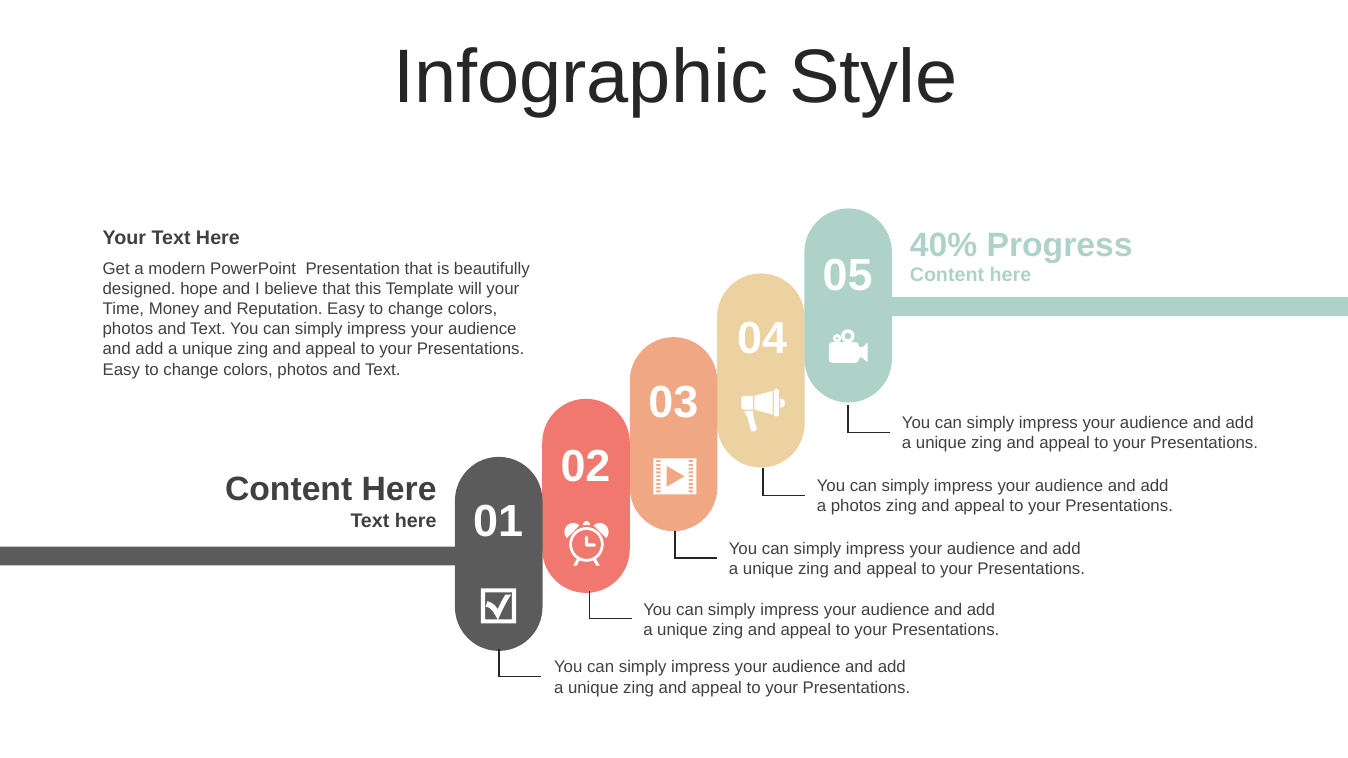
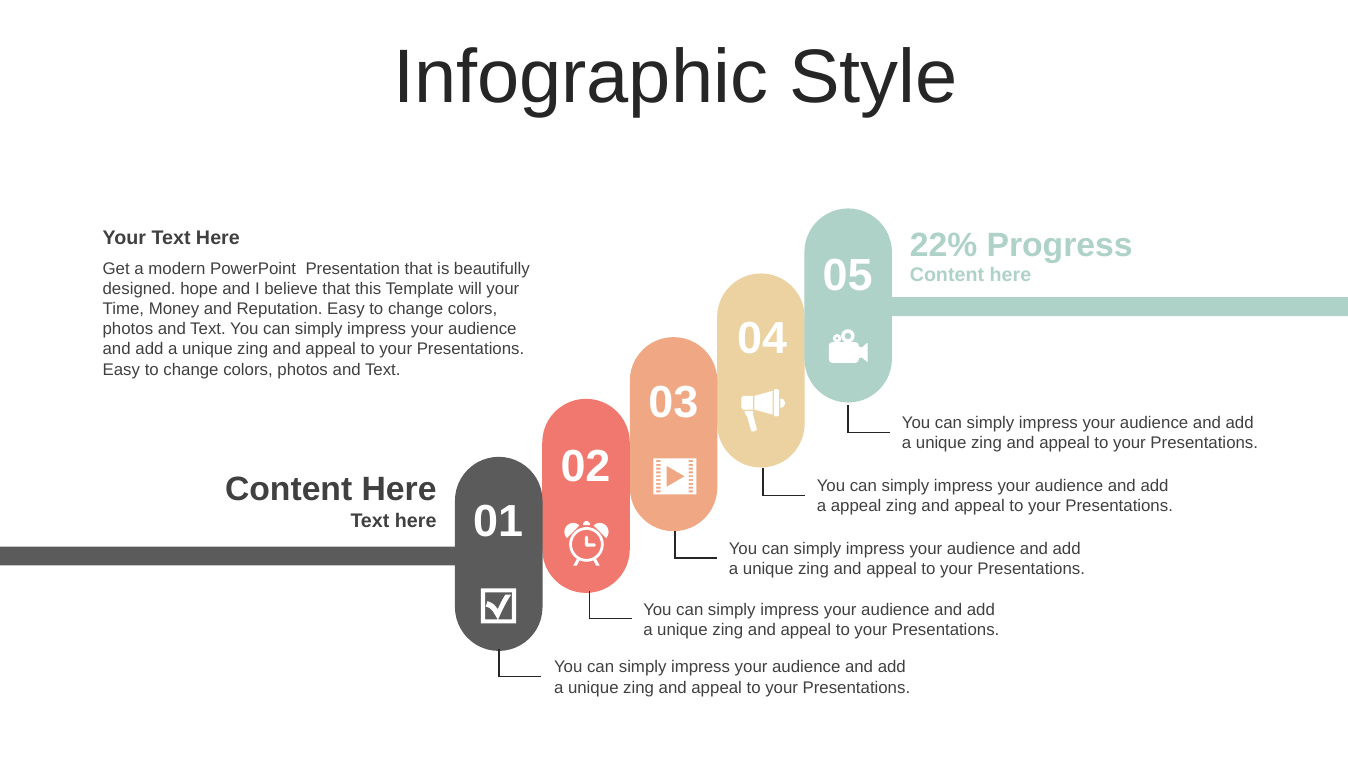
40%: 40% -> 22%
a photos: photos -> appeal
